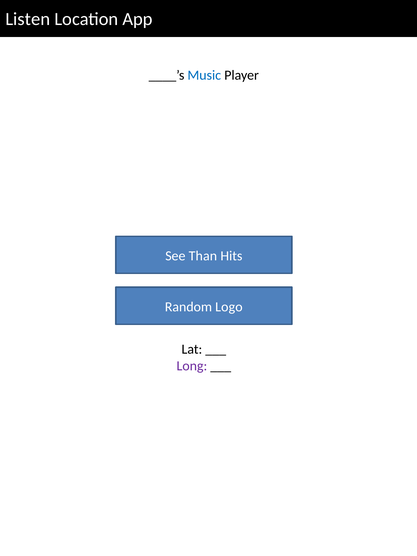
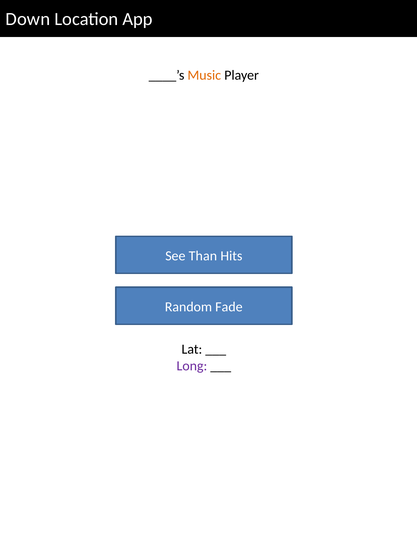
Listen: Listen -> Down
Music colour: blue -> orange
Logo: Logo -> Fade
